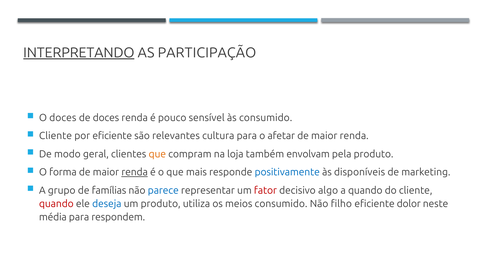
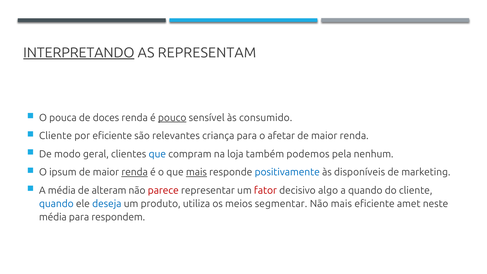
PARTICIPAÇÃO: PARTICIPAÇÃO -> REPRESENTAM
O doces: doces -> pouca
pouco underline: none -> present
cultura: cultura -> criança
que at (157, 154) colour: orange -> blue
envolvam: envolvam -> podemos
pela produto: produto -> nenhum
forma: forma -> ipsum
mais at (196, 172) underline: none -> present
A grupo: grupo -> média
famílias: famílias -> alteram
parece colour: blue -> red
quando at (56, 204) colour: red -> blue
meios consumido: consumido -> segmentar
Não filho: filho -> mais
dolor: dolor -> amet
